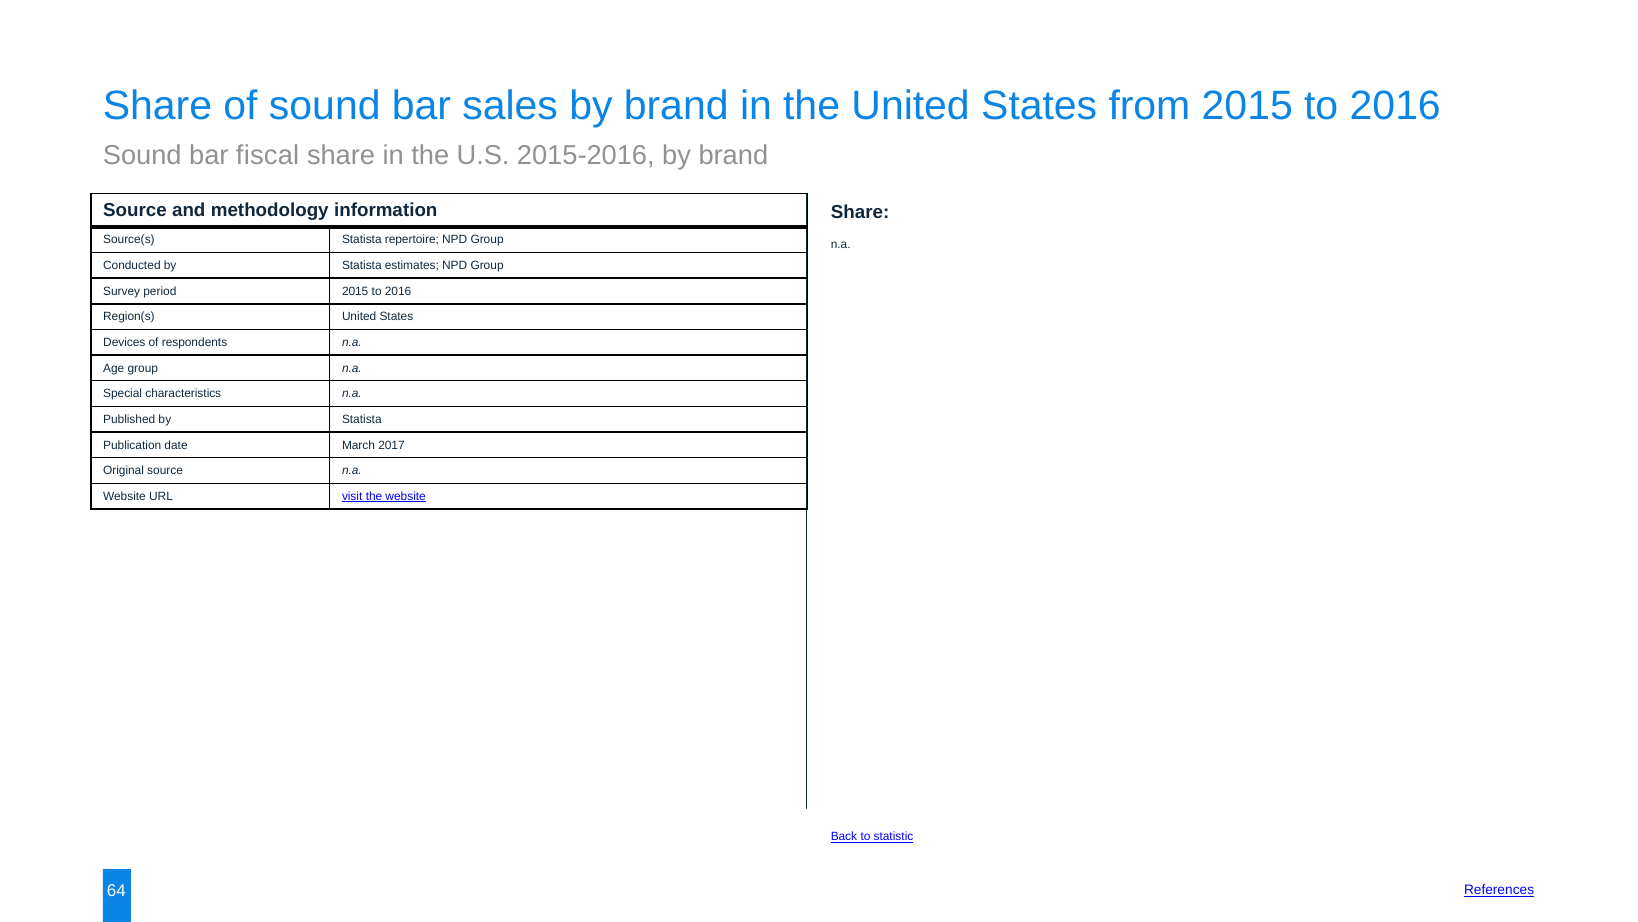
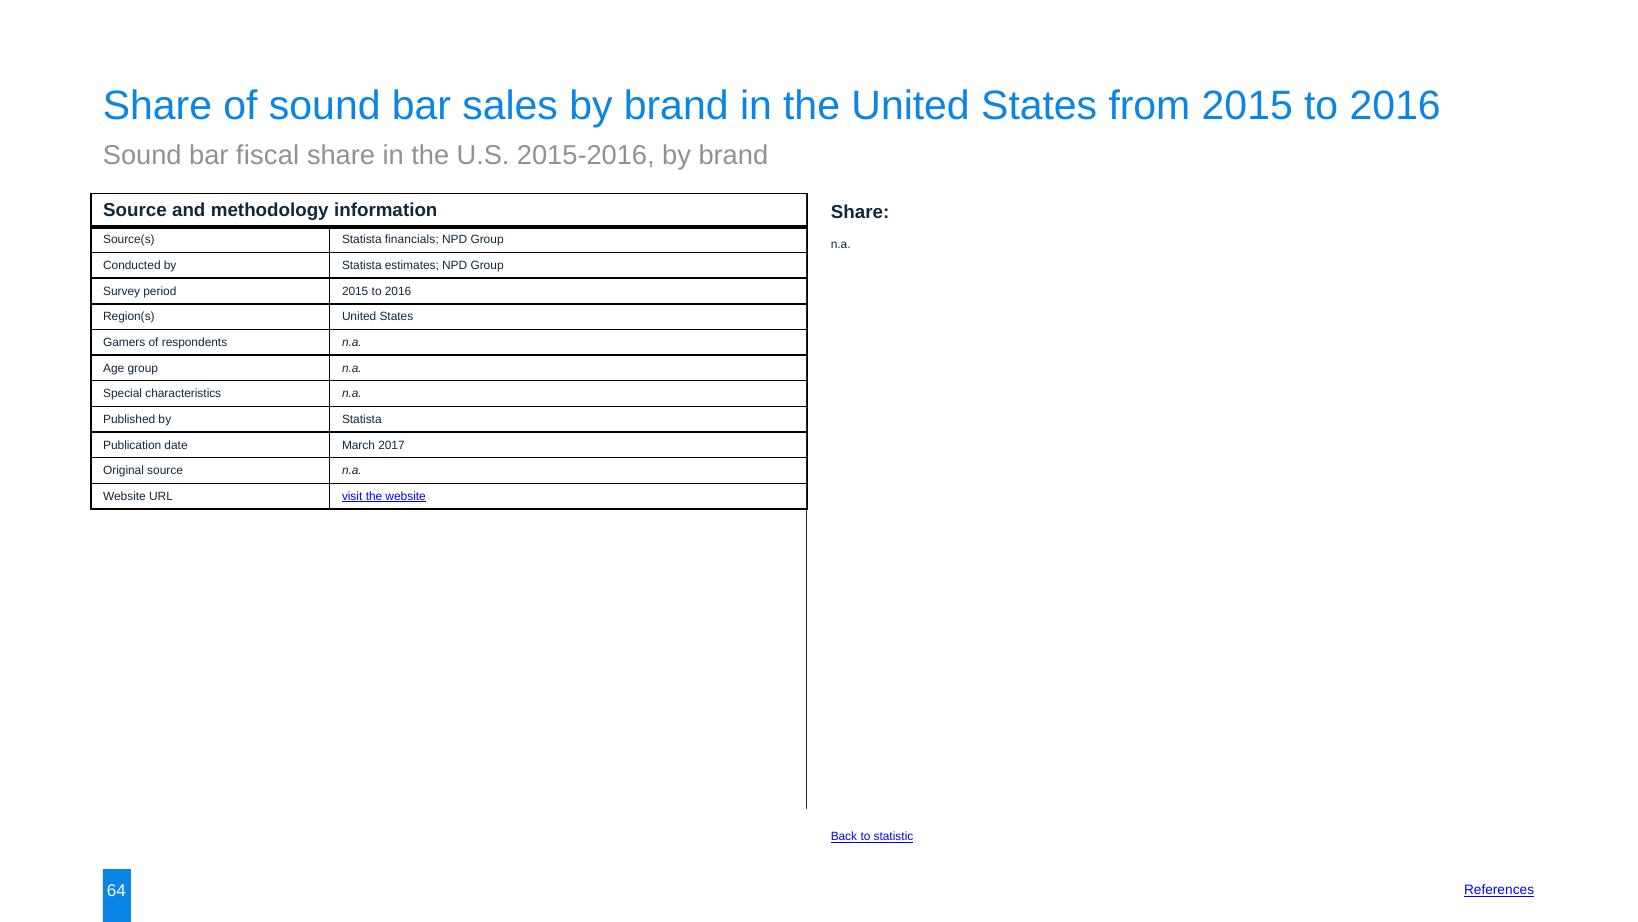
repertoire: repertoire -> financials
Devices: Devices -> Gamers
